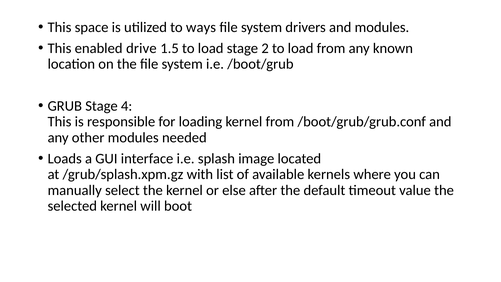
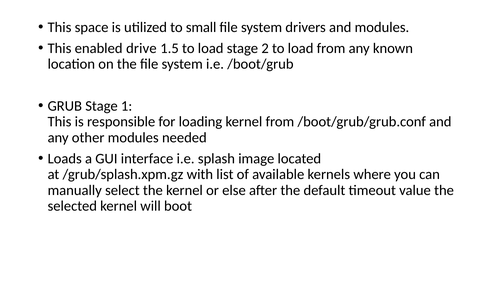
ways: ways -> small
4: 4 -> 1
